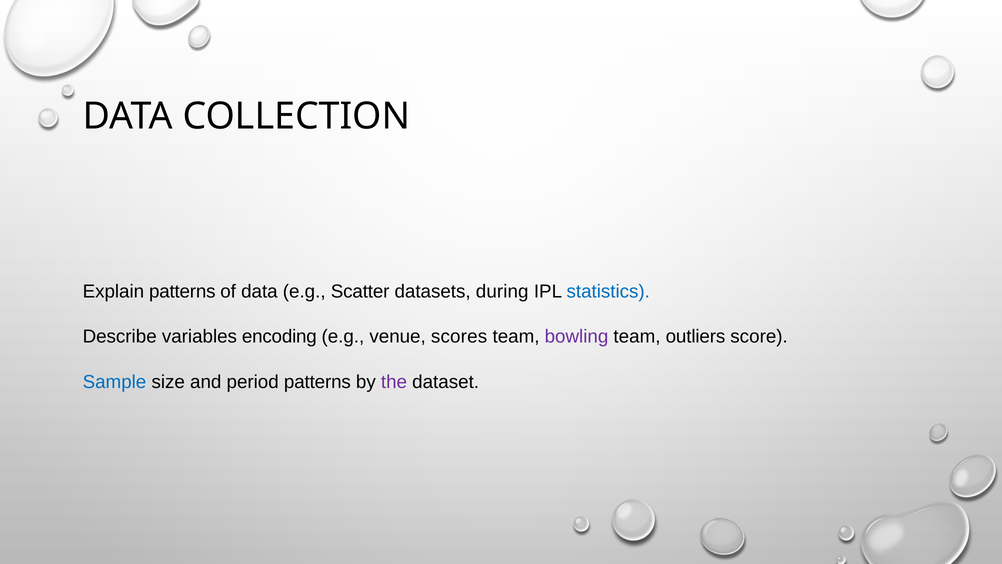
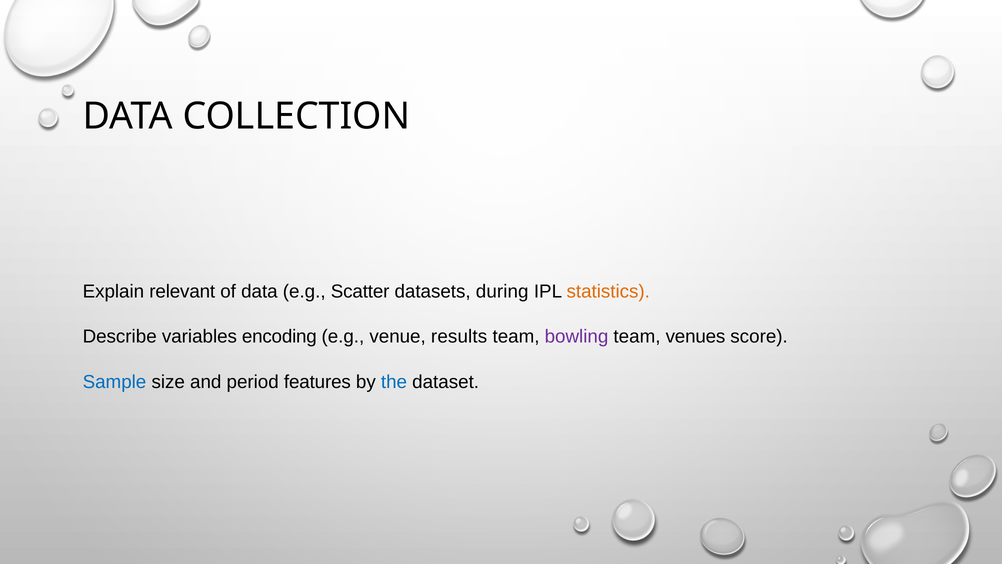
Explain patterns: patterns -> relevant
statistics colour: blue -> orange
scores: scores -> results
outliers: outliers -> venues
period patterns: patterns -> features
the colour: purple -> blue
